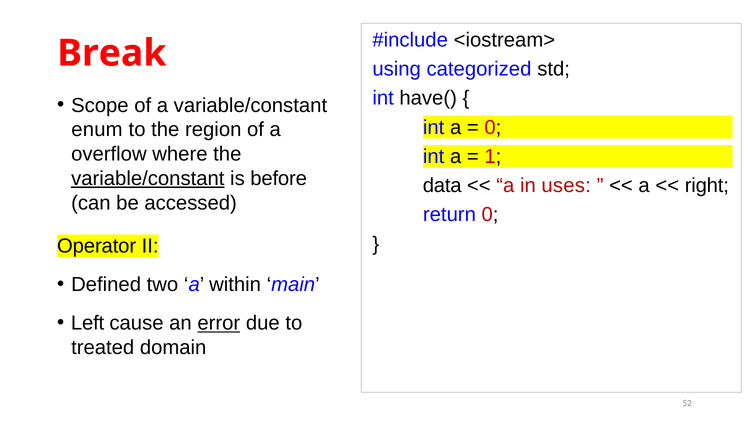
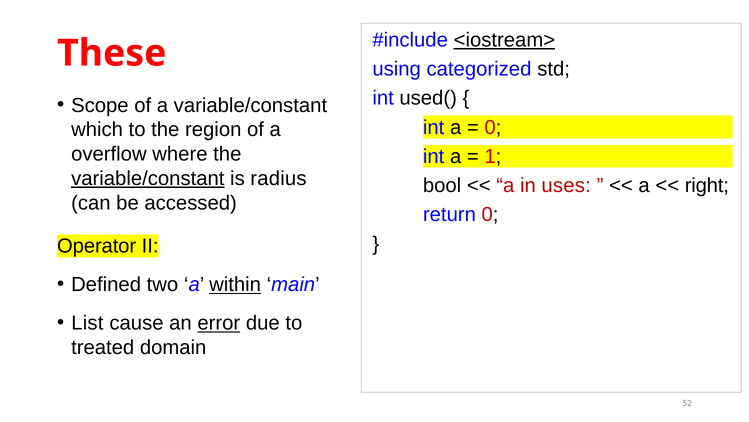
<iostream> underline: none -> present
Break: Break -> These
have(: have( -> used(
enum: enum -> which
before: before -> radius
data: data -> bool
within underline: none -> present
Left: Left -> List
